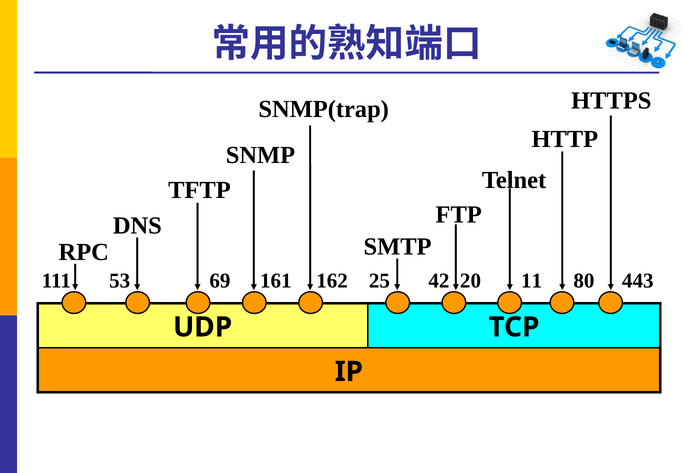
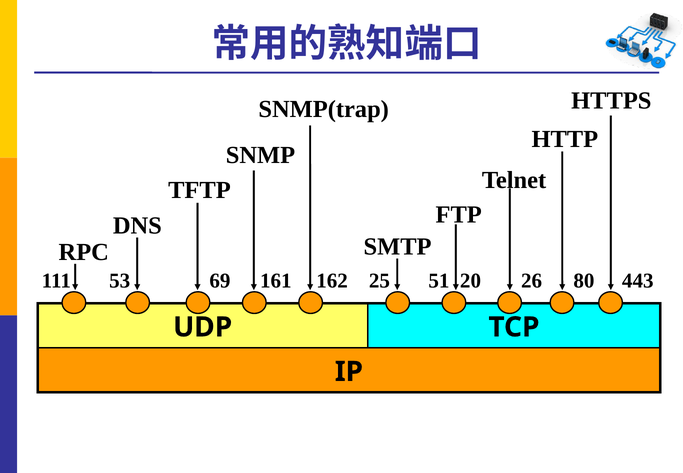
42: 42 -> 51
11: 11 -> 26
